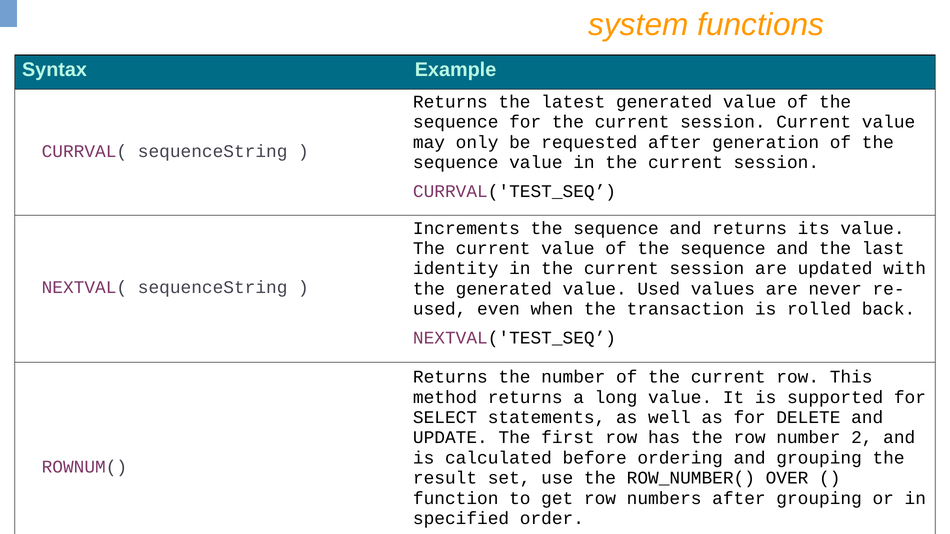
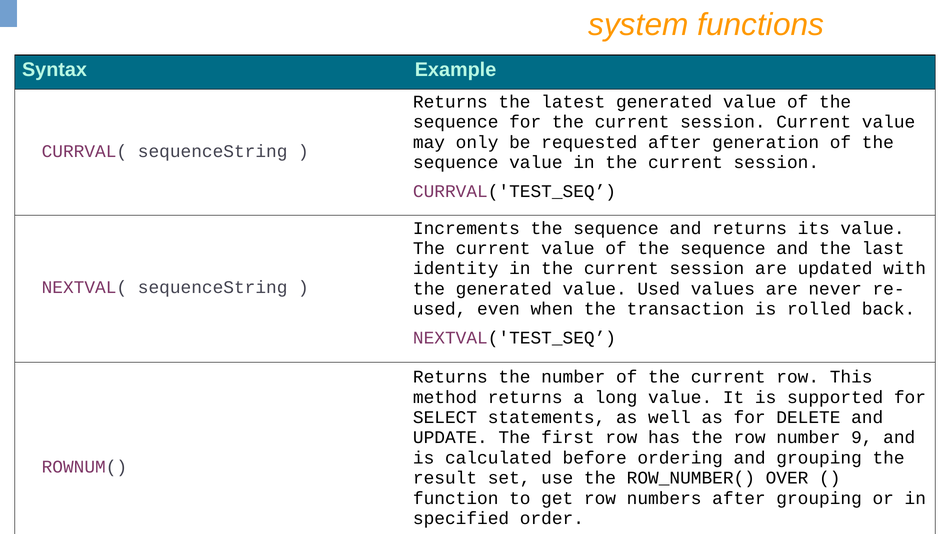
2: 2 -> 9
